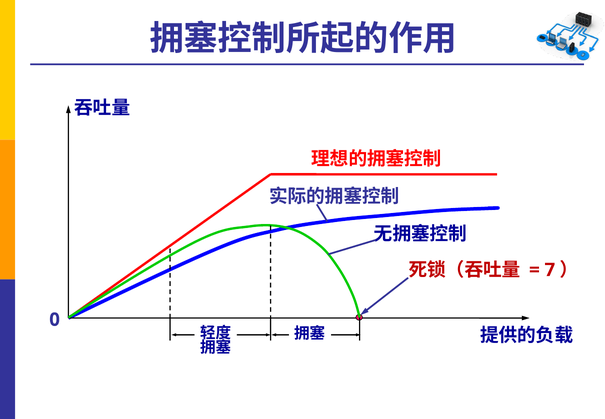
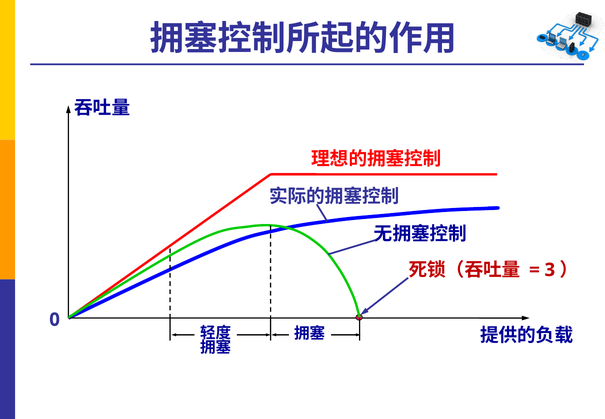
7: 7 -> 3
